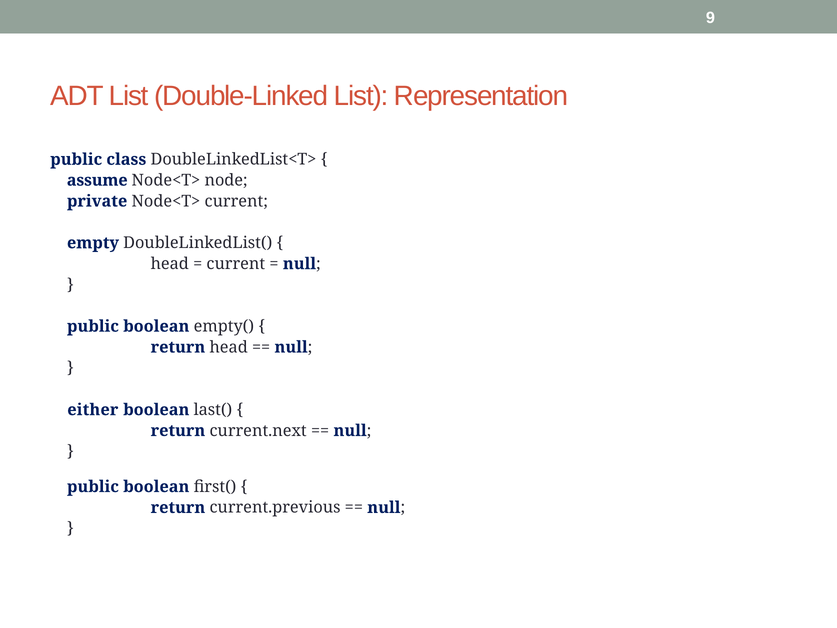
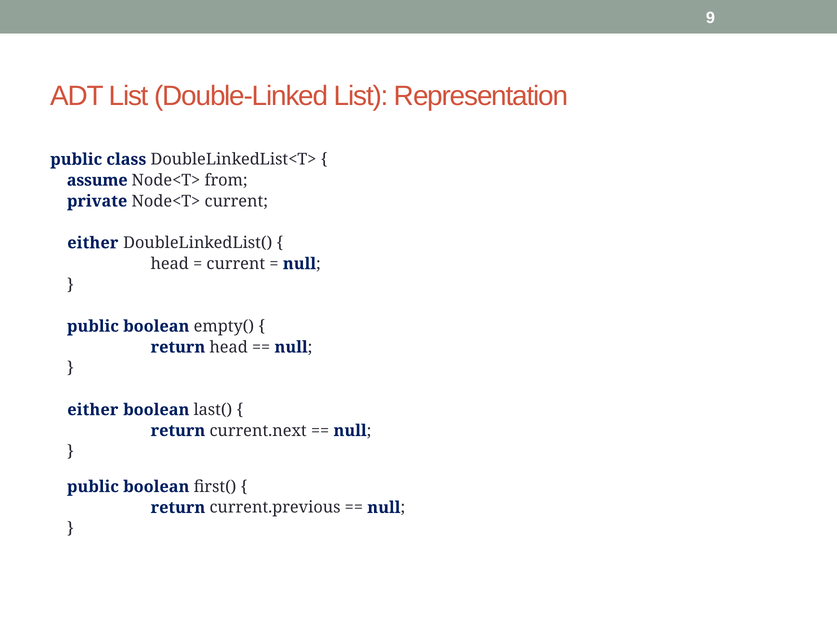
node: node -> from
empty at (93, 243): empty -> either
